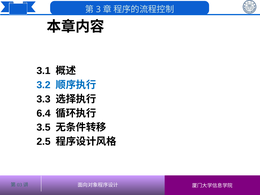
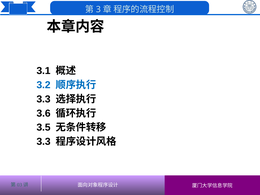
6.4: 6.4 -> 3.6
2.5 at (44, 142): 2.5 -> 3.3
